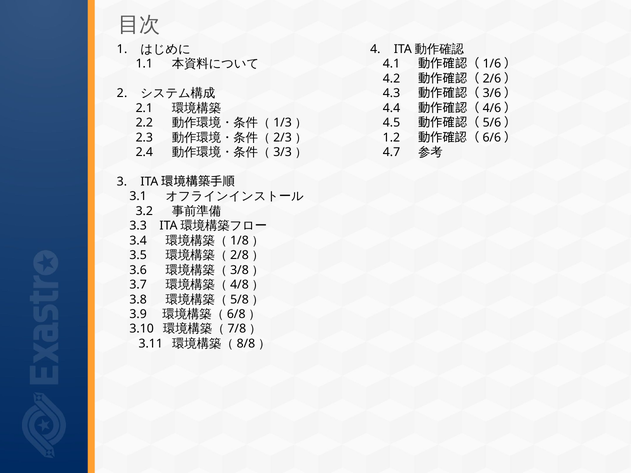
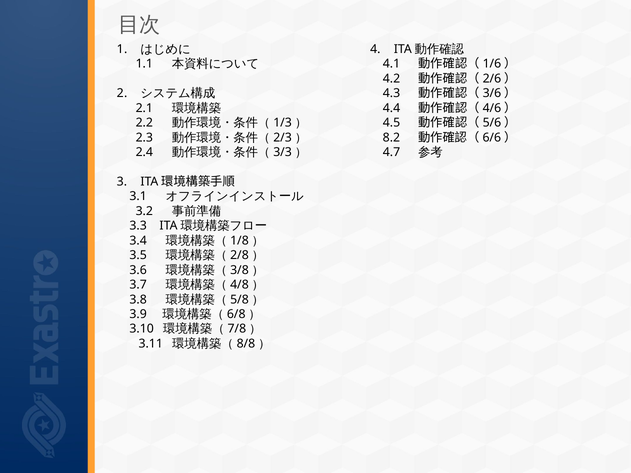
1.2: 1.2 -> 8.2
